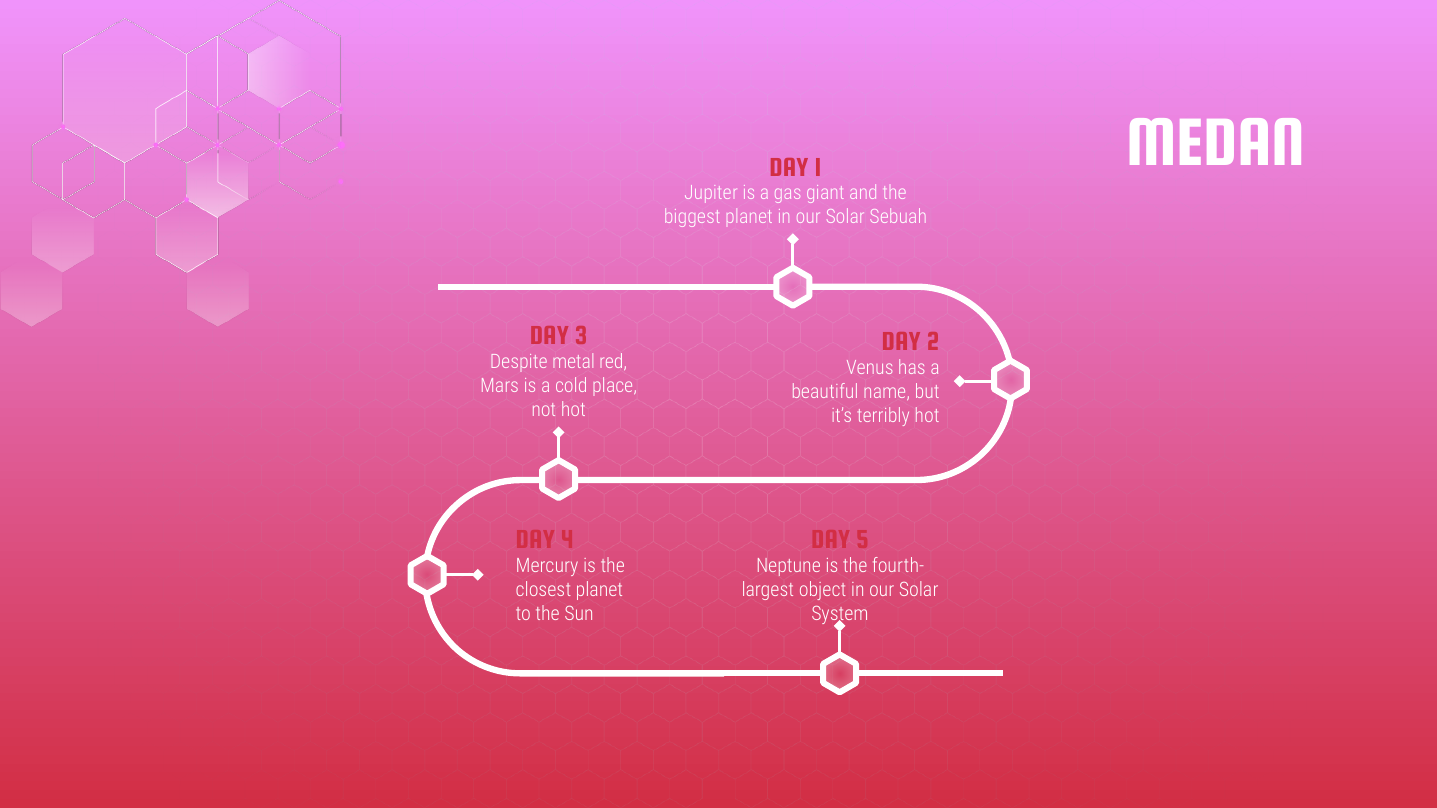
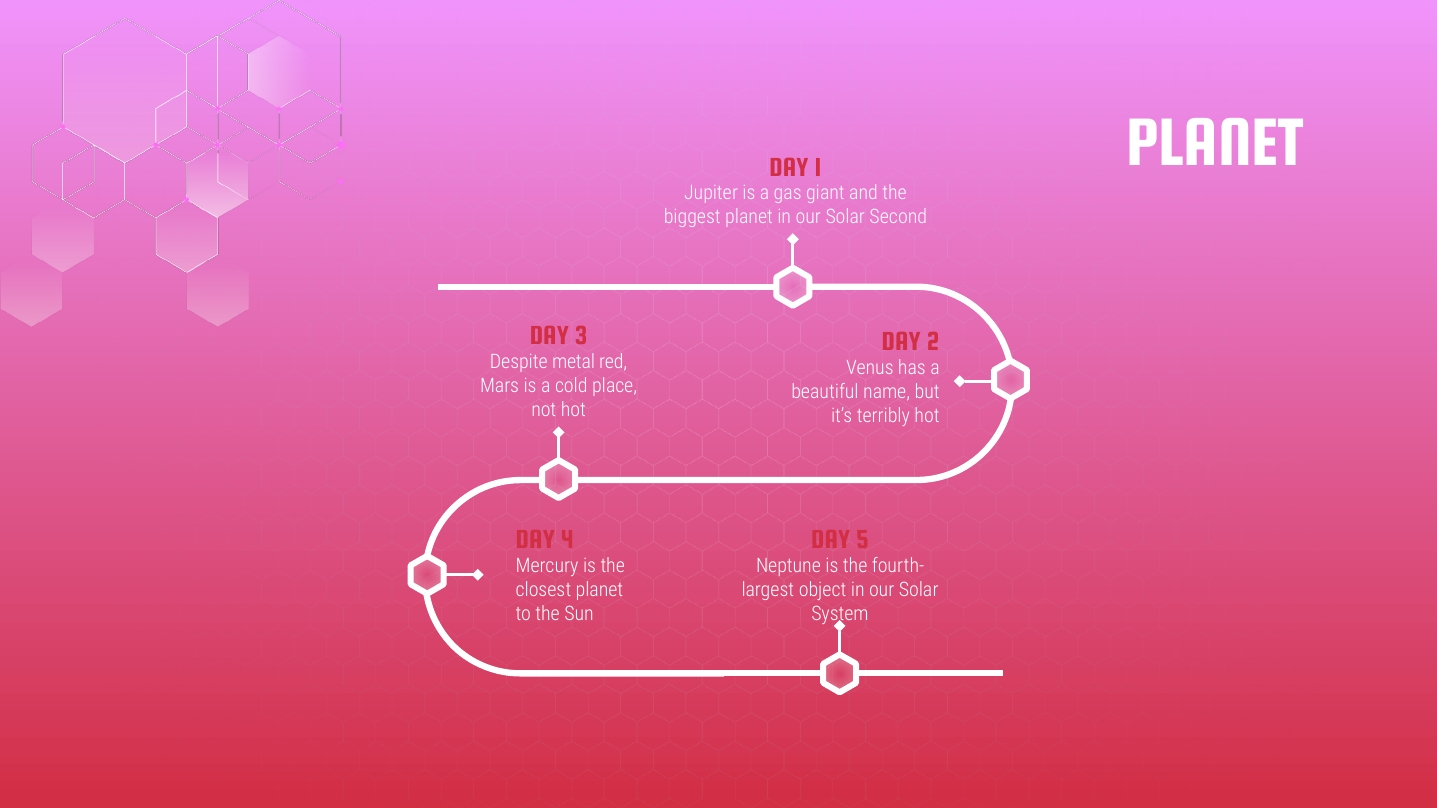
MEDAN at (1216, 142): MEDAN -> PLANET
Sebuah: Sebuah -> Second
